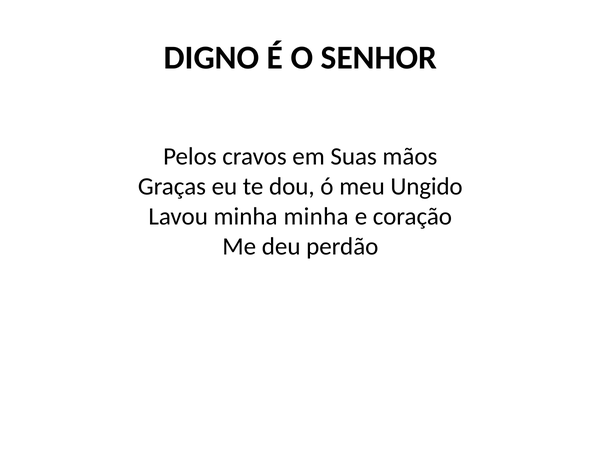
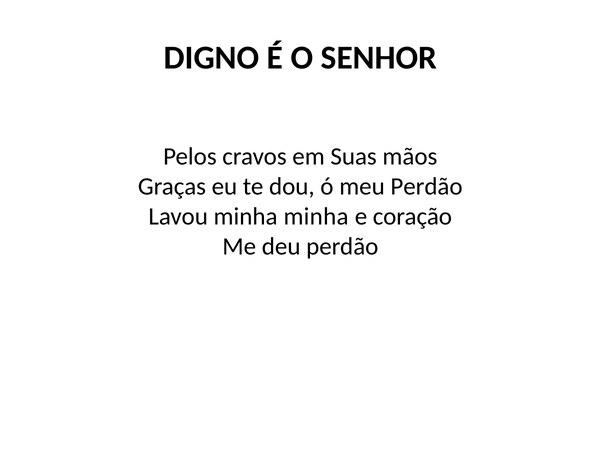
meu Ungido: Ungido -> Perdão
